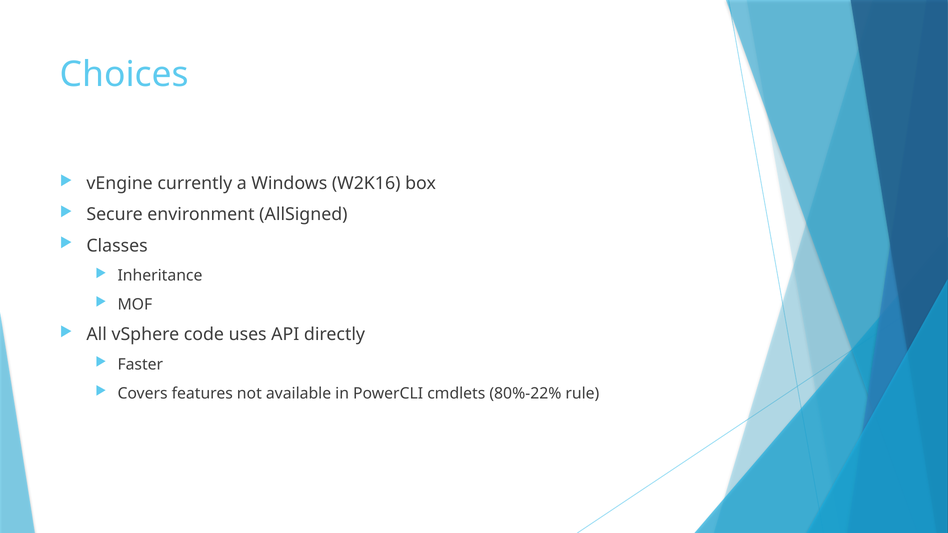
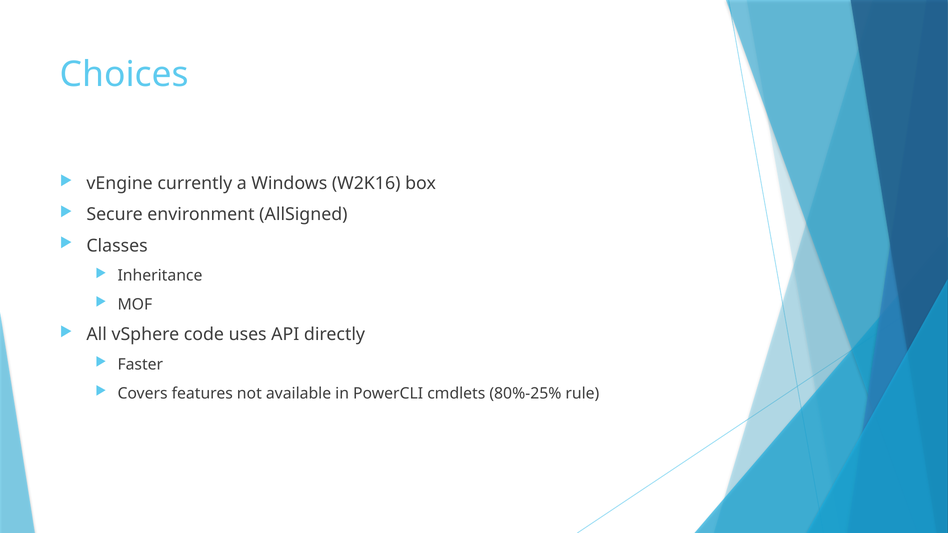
80%-22%: 80%-22% -> 80%-25%
